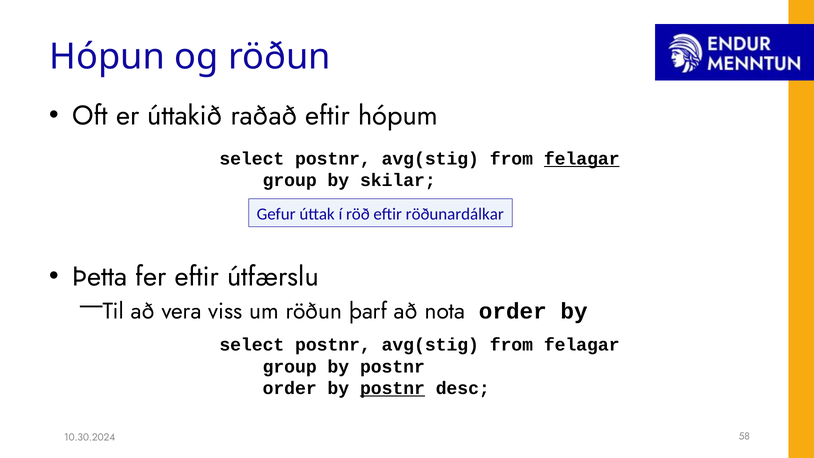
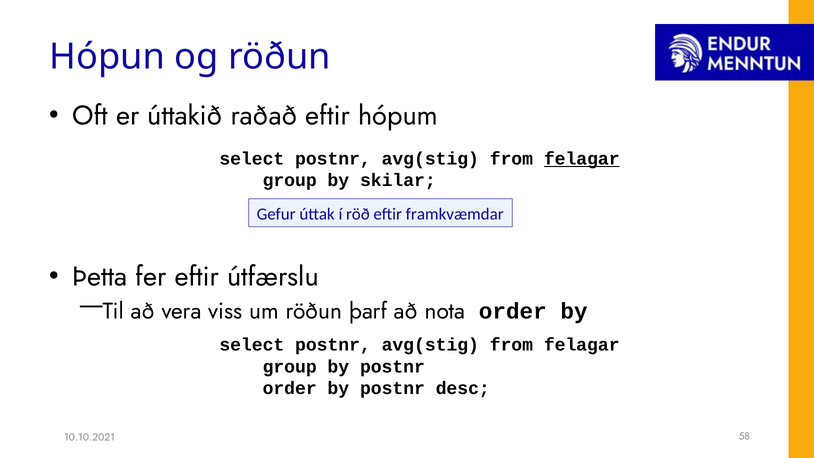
röðunardálkar: röðunardálkar -> framkvæmdar
postnr at (392, 388) underline: present -> none
10.30.2024: 10.30.2024 -> 10.10.2021
